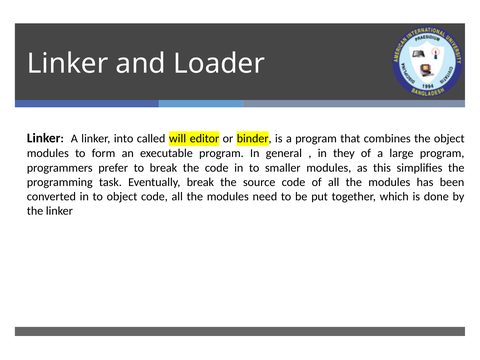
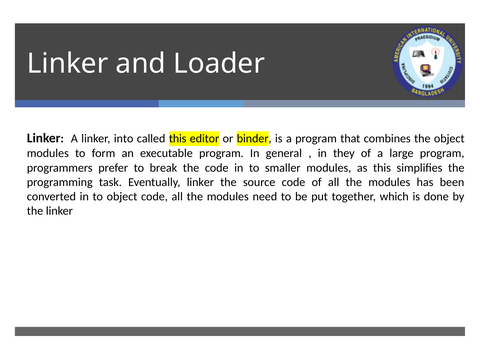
called will: will -> this
Eventually break: break -> linker
